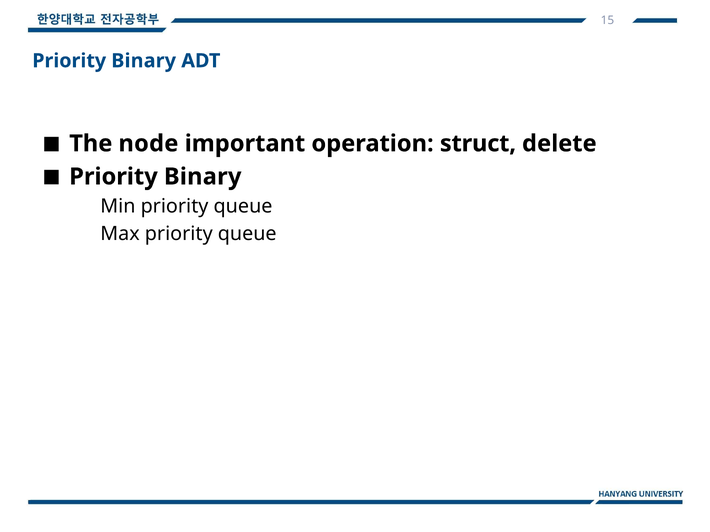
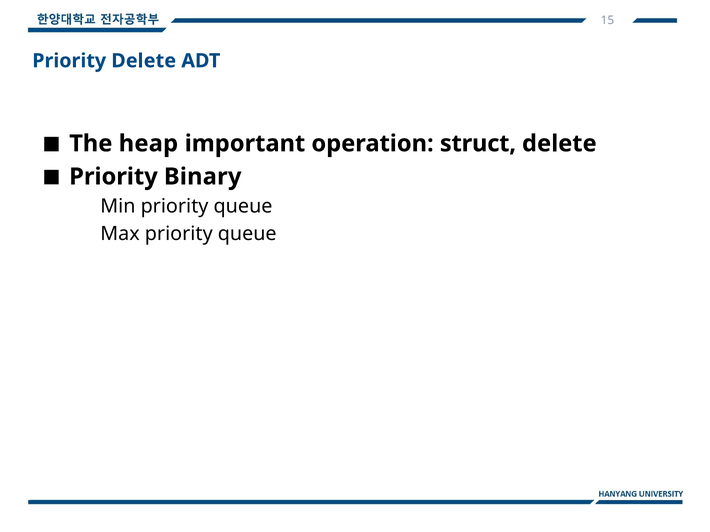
Binary at (144, 61): Binary -> Delete
node: node -> heap
